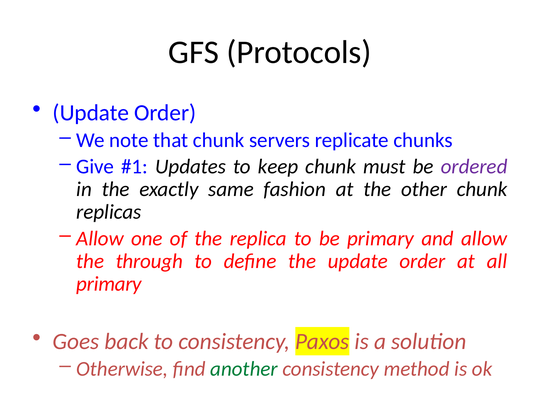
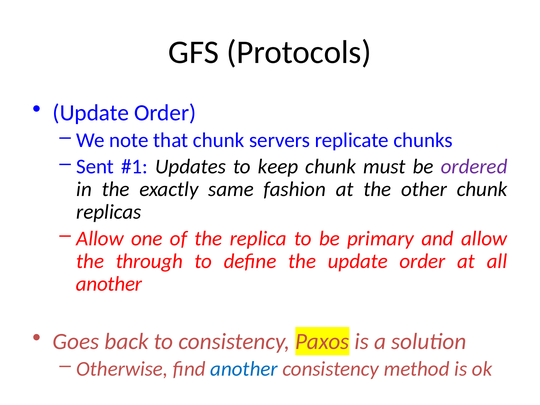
Give: Give -> Sent
primary at (109, 284): primary -> another
another at (244, 369) colour: green -> blue
